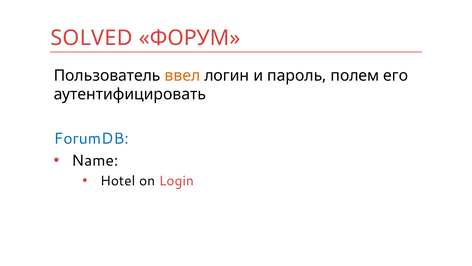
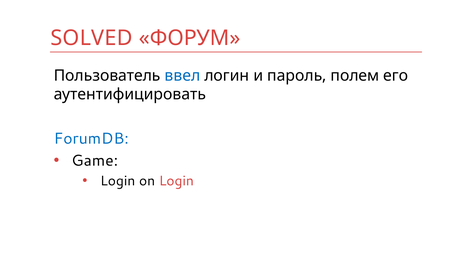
ввел colour: orange -> blue
Name: Name -> Game
Hotel at (118, 181): Hotel -> Login
